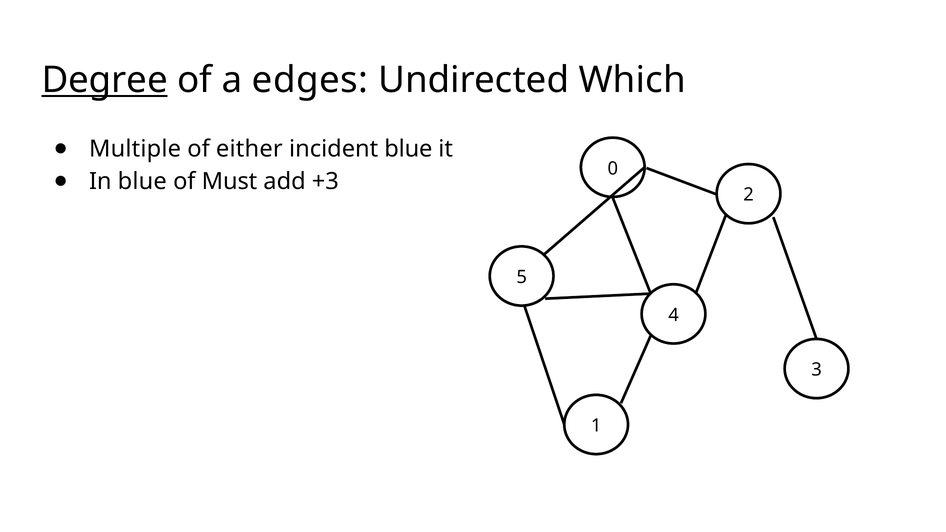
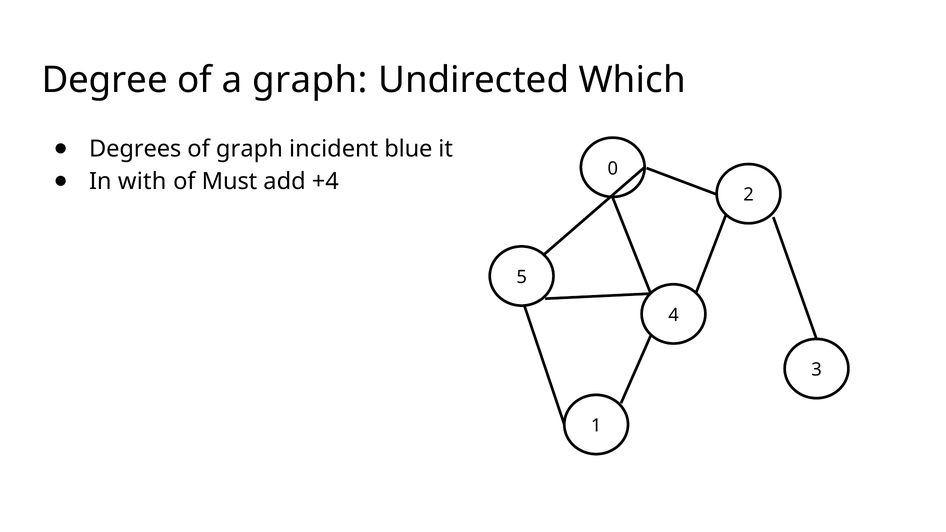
Degree underline: present -> none
a edges: edges -> graph
Multiple: Multiple -> Degrees
of either: either -> graph
In blue: blue -> with
+3: +3 -> +4
